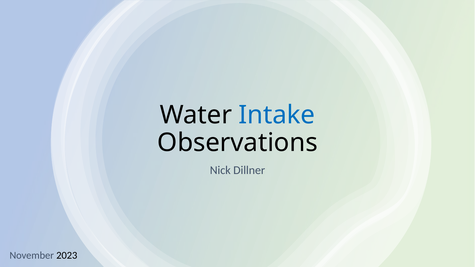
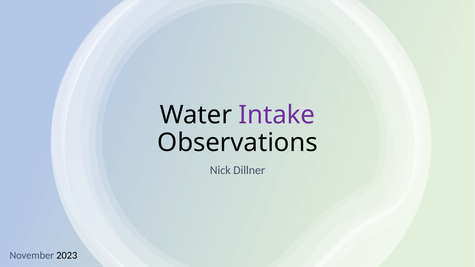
Intake colour: blue -> purple
